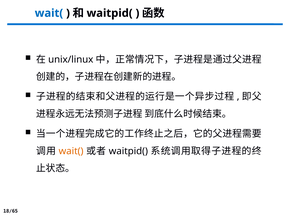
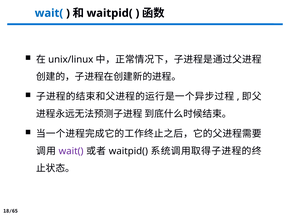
wait( at (71, 151) colour: orange -> purple
